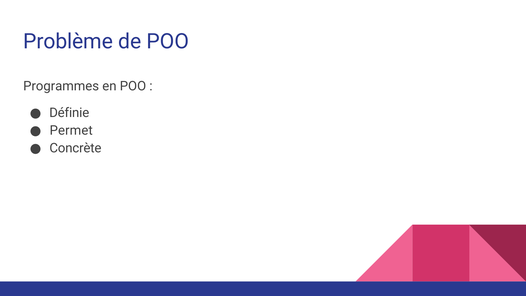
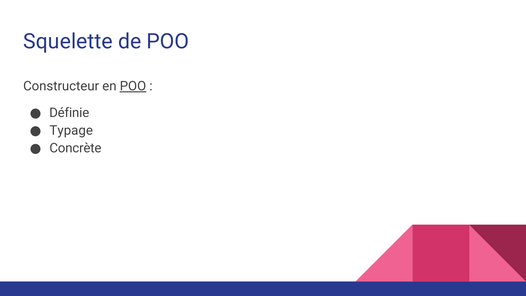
Problème: Problème -> Squelette
Programmes: Programmes -> Constructeur
POO at (133, 86) underline: none -> present
Permet: Permet -> Typage
